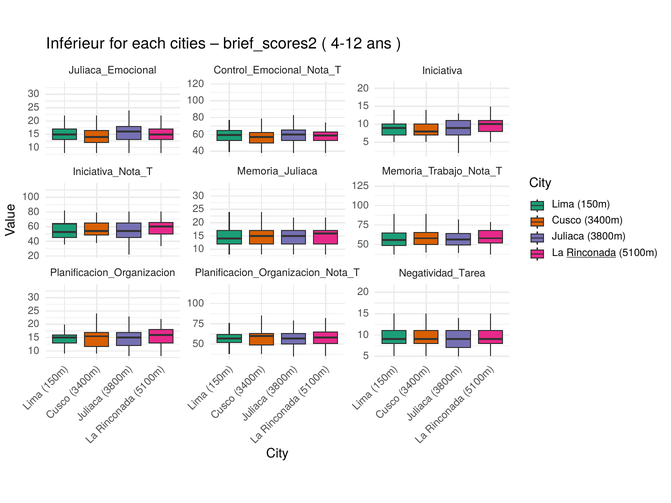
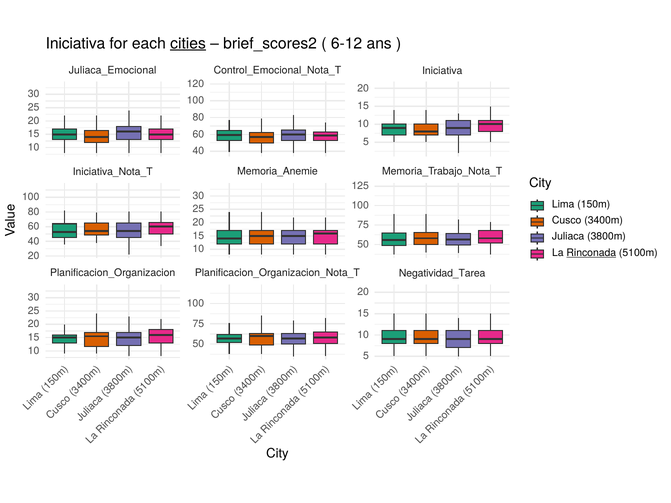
Inférieur at (75, 43): Inférieur -> Iniciativa
cities underline: none -> present
4-12: 4-12 -> 6-12
Memoria_Juliaca: Memoria_Juliaca -> Memoria_Anemie
